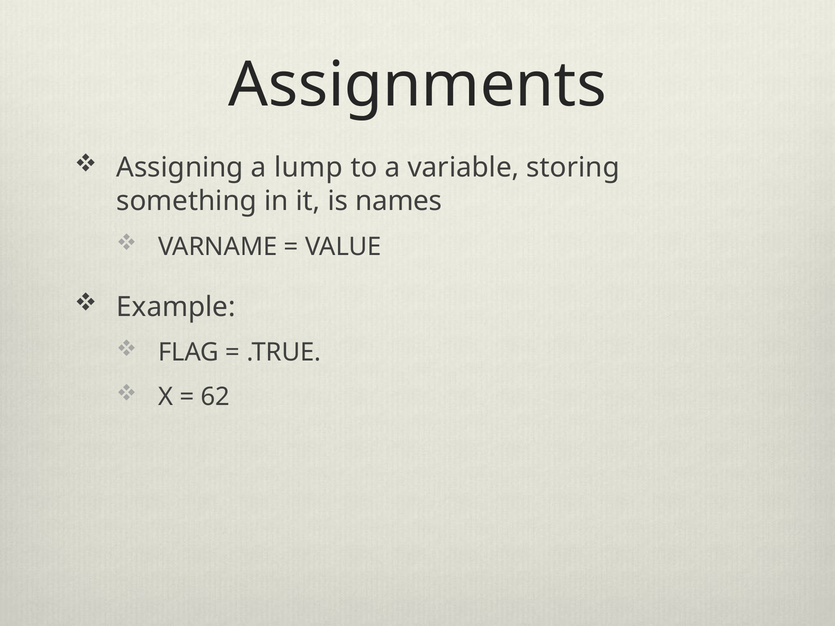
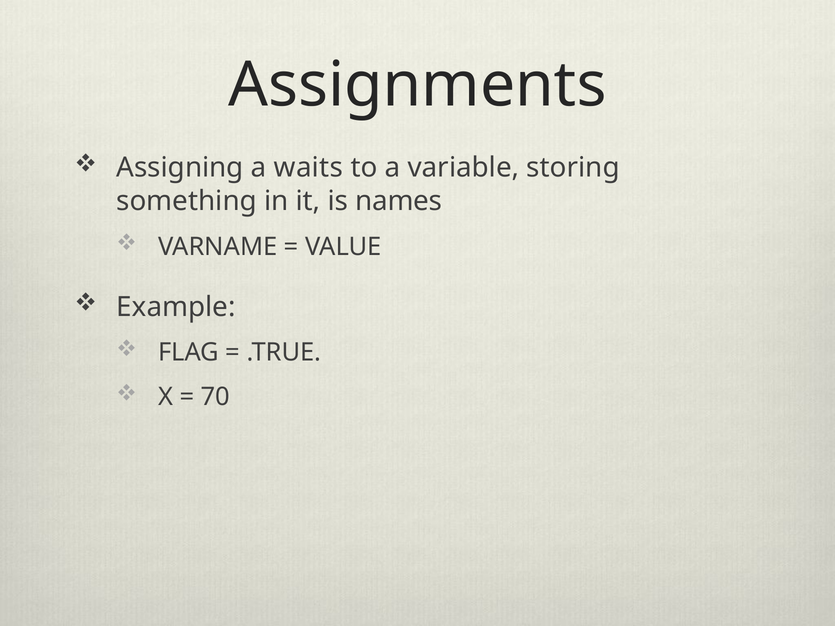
lump: lump -> waits
62: 62 -> 70
